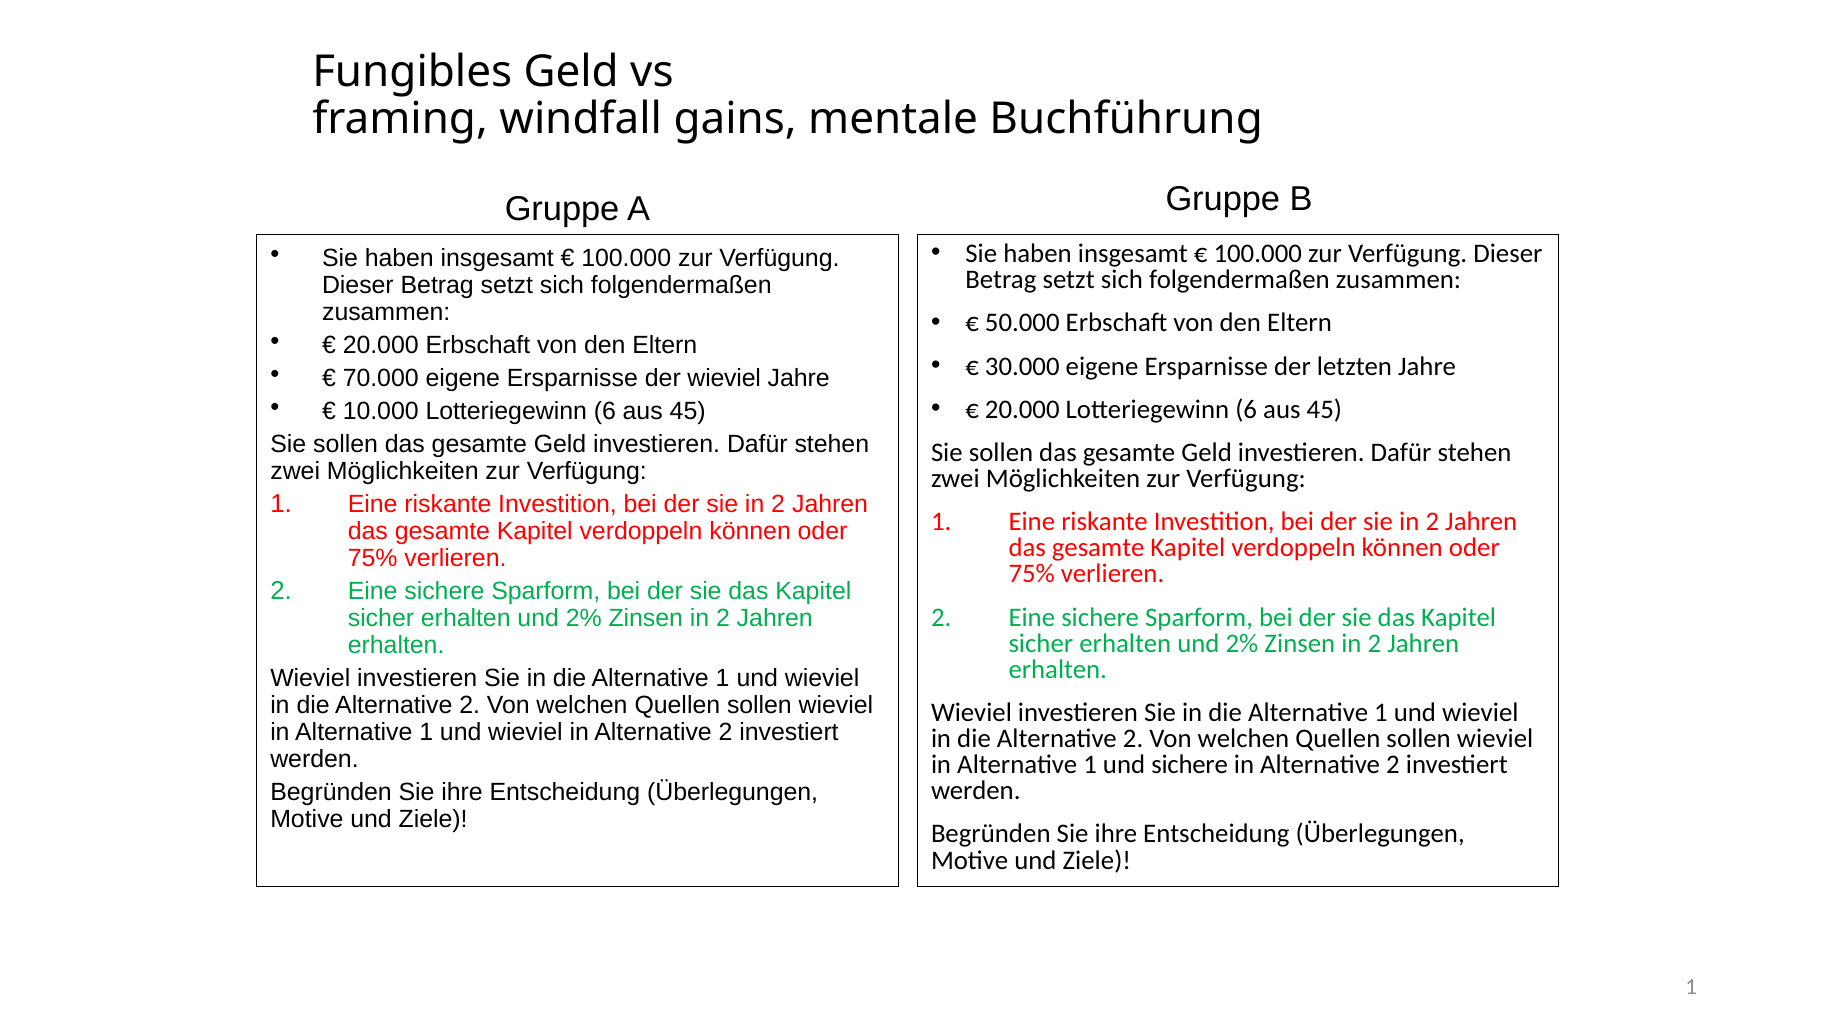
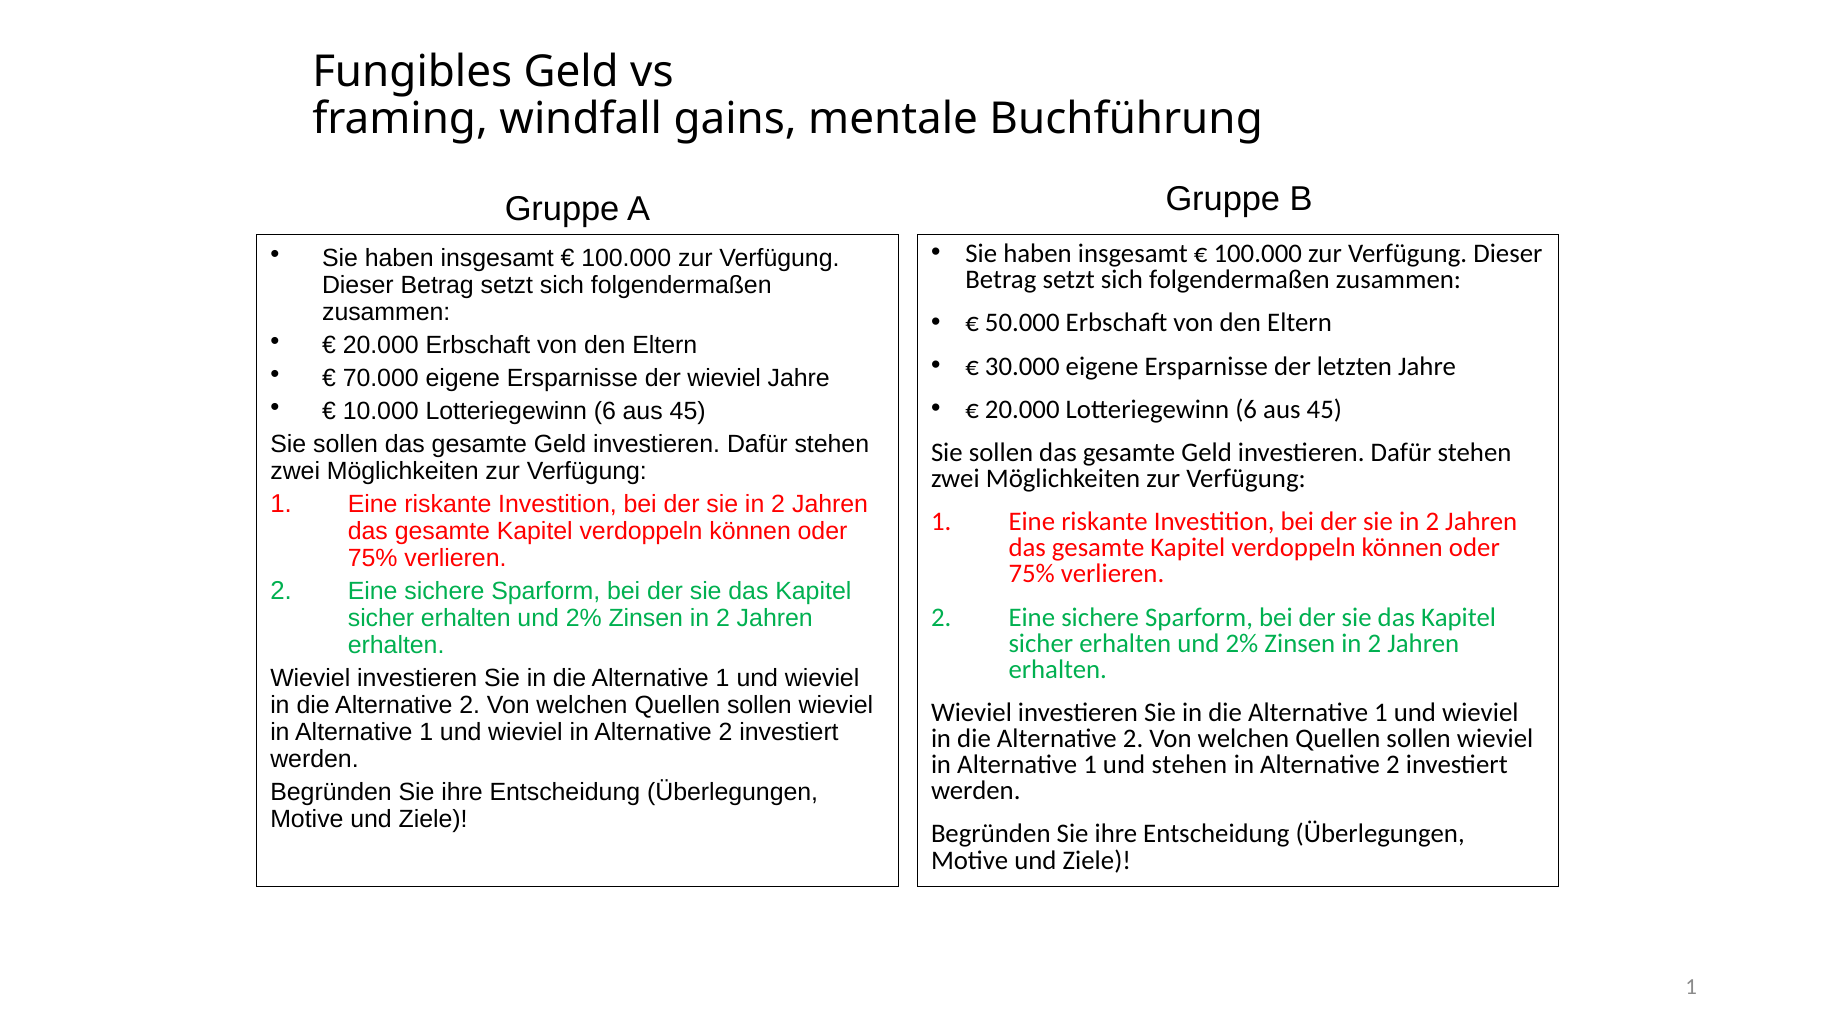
und sichere: sichere -> stehen
